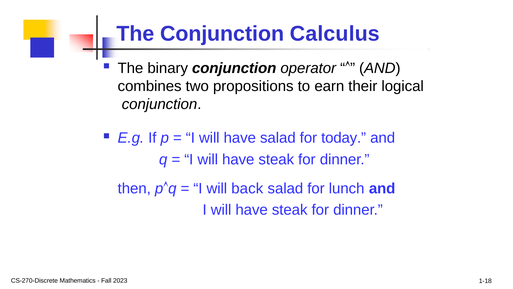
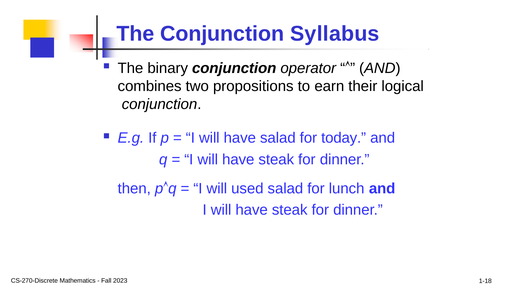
Calculus: Calculus -> Syllabus
back: back -> used
